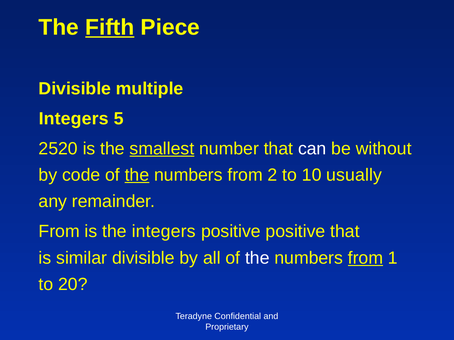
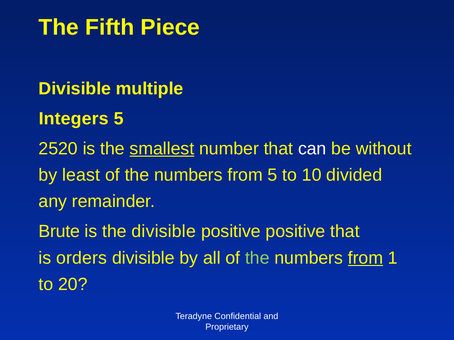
Fifth underline: present -> none
code: code -> least
the at (137, 175) underline: present -> none
from 2: 2 -> 5
usually: usually -> divided
From at (59, 232): From -> Brute
the integers: integers -> divisible
similar: similar -> orders
the at (257, 258) colour: white -> light green
